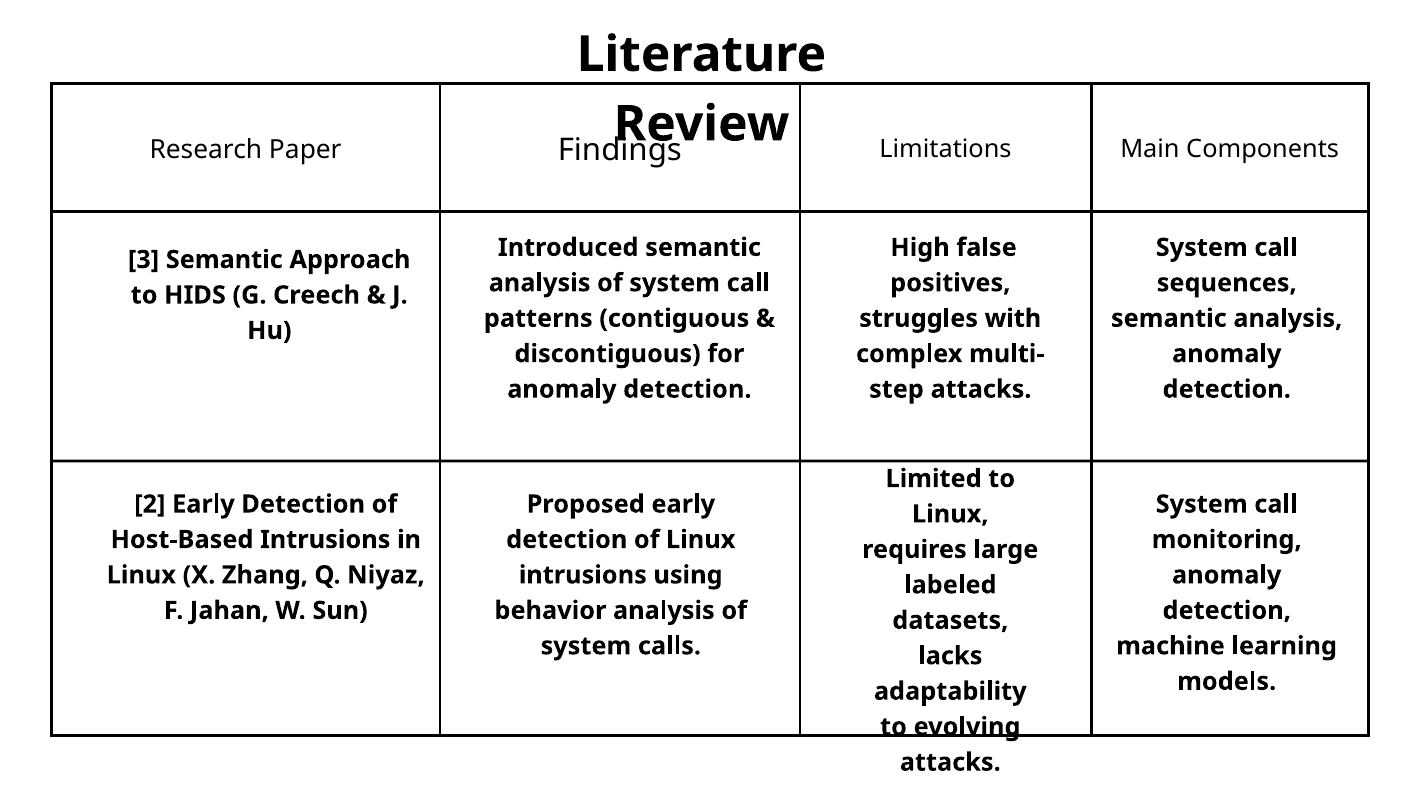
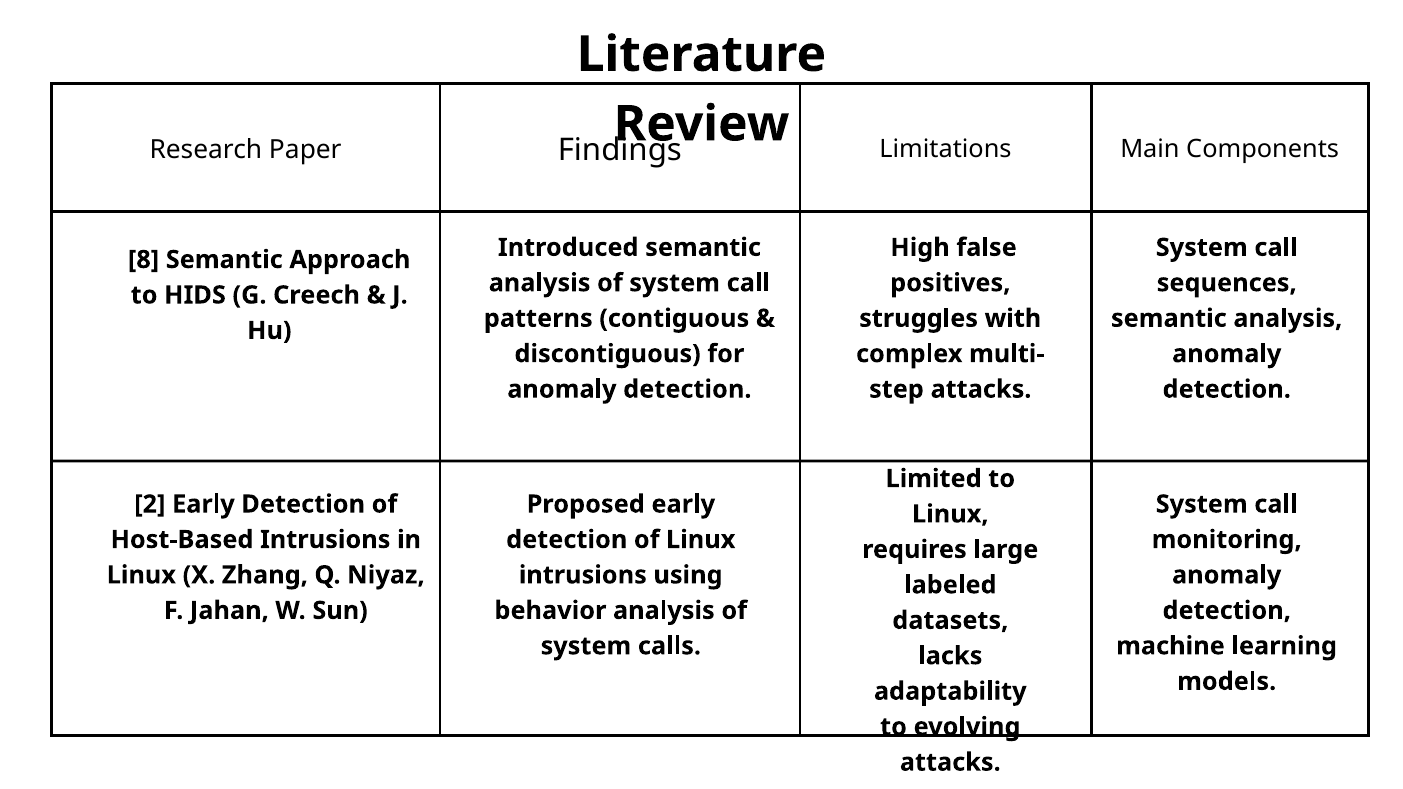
3: 3 -> 8
